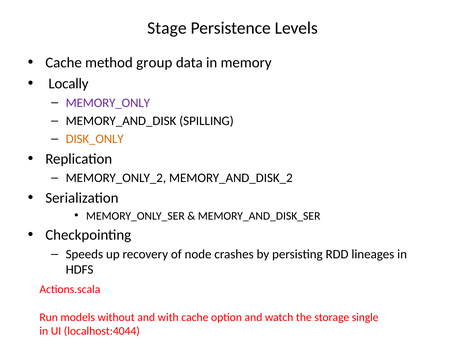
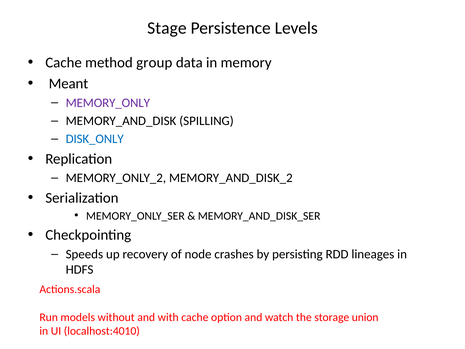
Locally: Locally -> Meant
DISK_ONLY colour: orange -> blue
single: single -> union
localhost:4044: localhost:4044 -> localhost:4010
